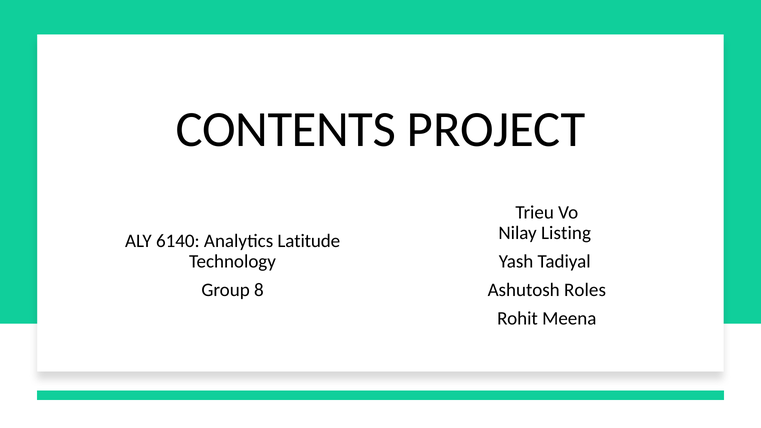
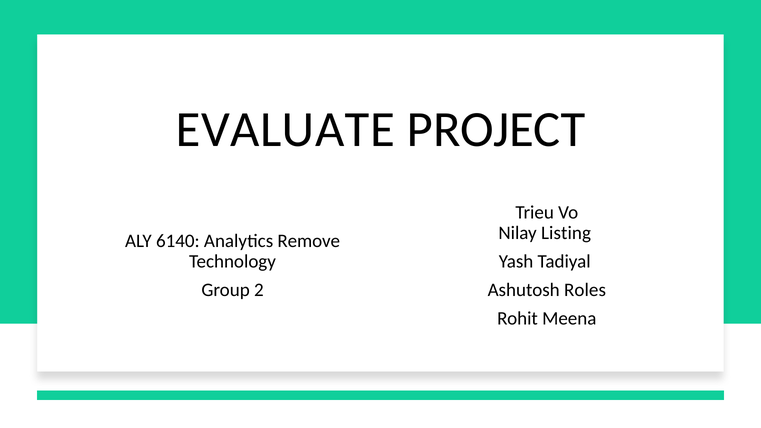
CONTENTS: CONTENTS -> EVALUATE
Latitude: Latitude -> Remove
8: 8 -> 2
